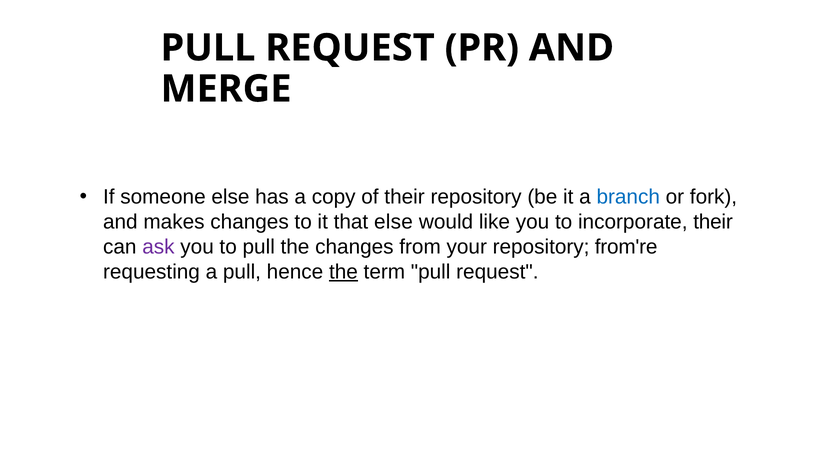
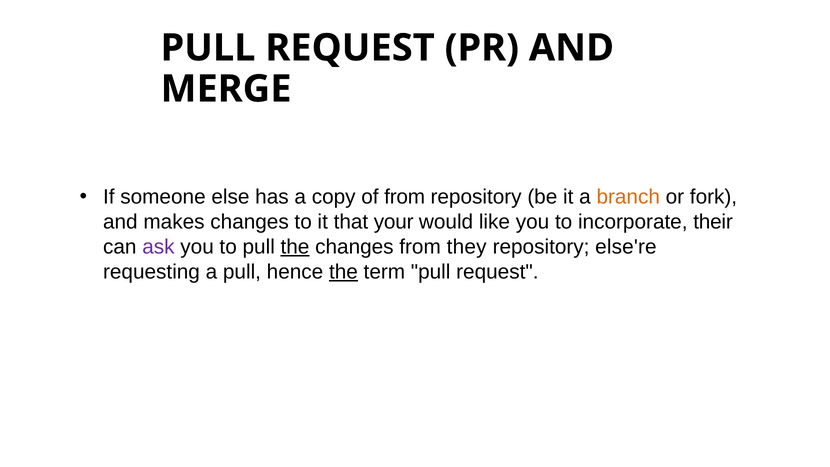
of their: their -> from
branch colour: blue -> orange
that else: else -> your
the at (295, 247) underline: none -> present
your: your -> they
from're: from're -> else're
